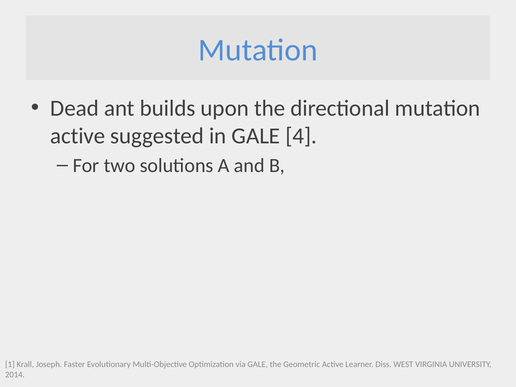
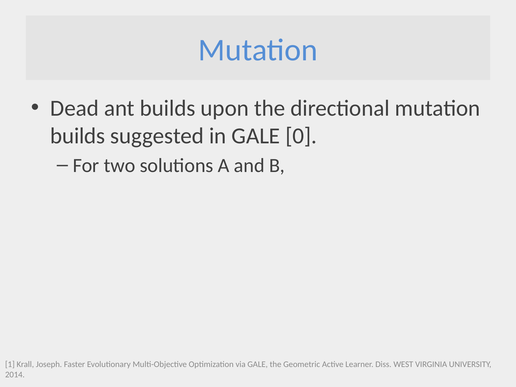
active at (78, 136): active -> builds
4: 4 -> 0
